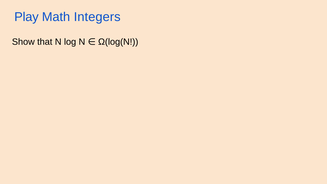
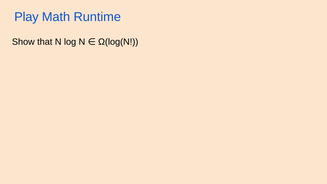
Integers: Integers -> Runtime
